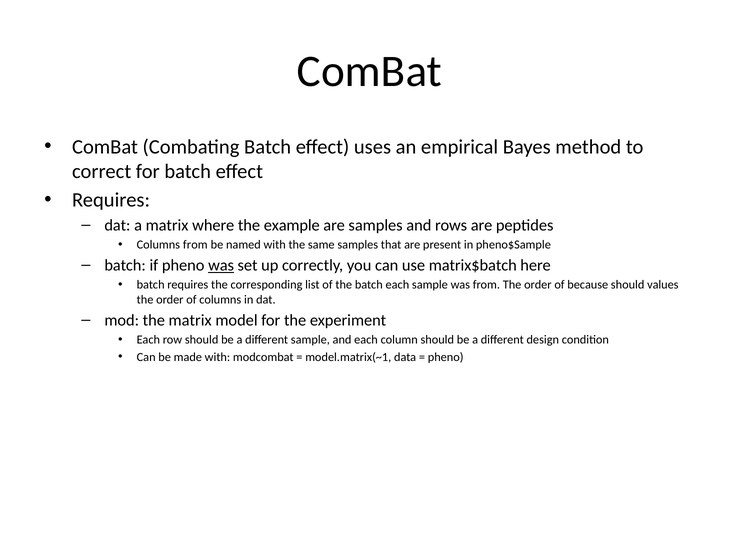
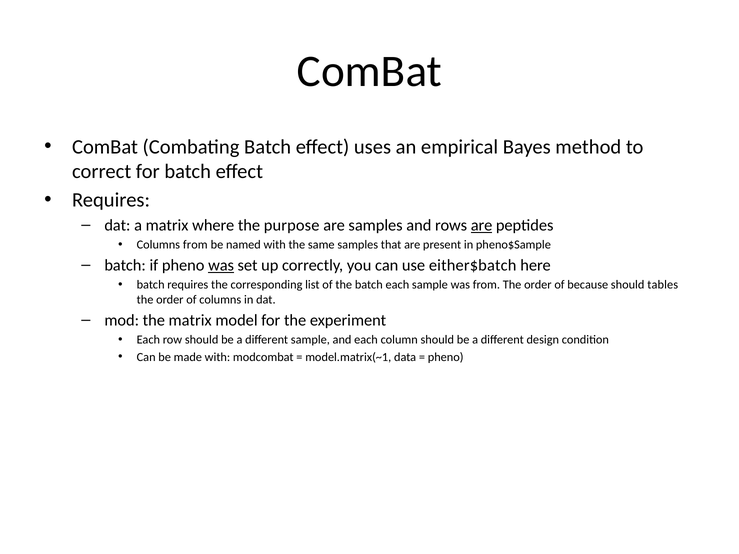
example: example -> purpose
are at (482, 225) underline: none -> present
matrix$batch: matrix$batch -> either$batch
values: values -> tables
